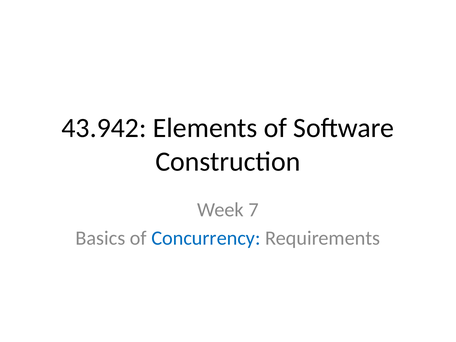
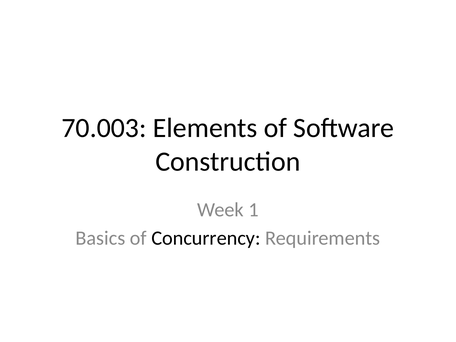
43.942: 43.942 -> 70.003
7: 7 -> 1
Concurrency colour: blue -> black
